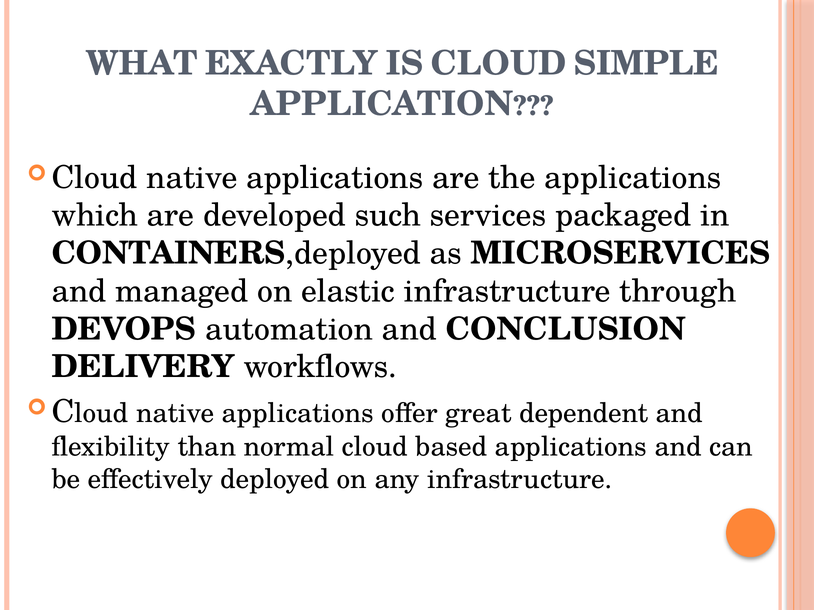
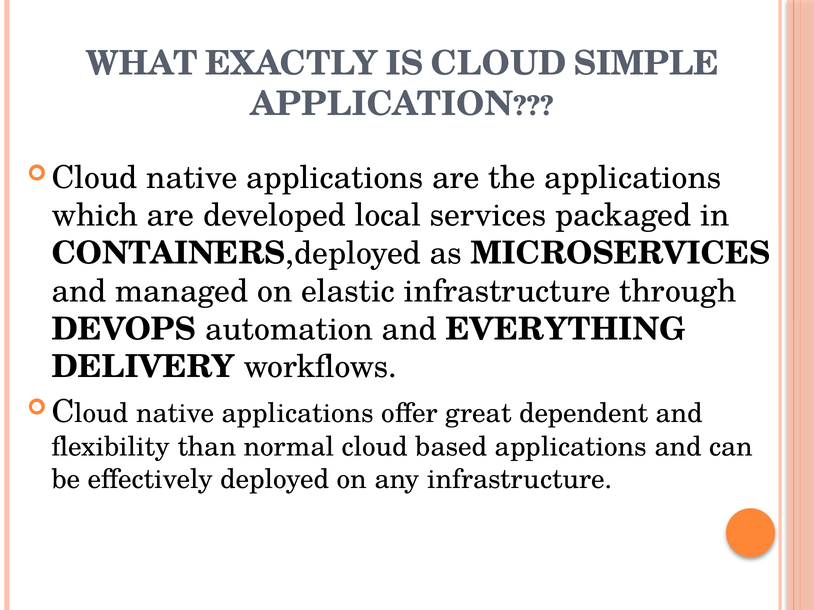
such: such -> local
CONCLUSION: CONCLUSION -> EVERYTHING
